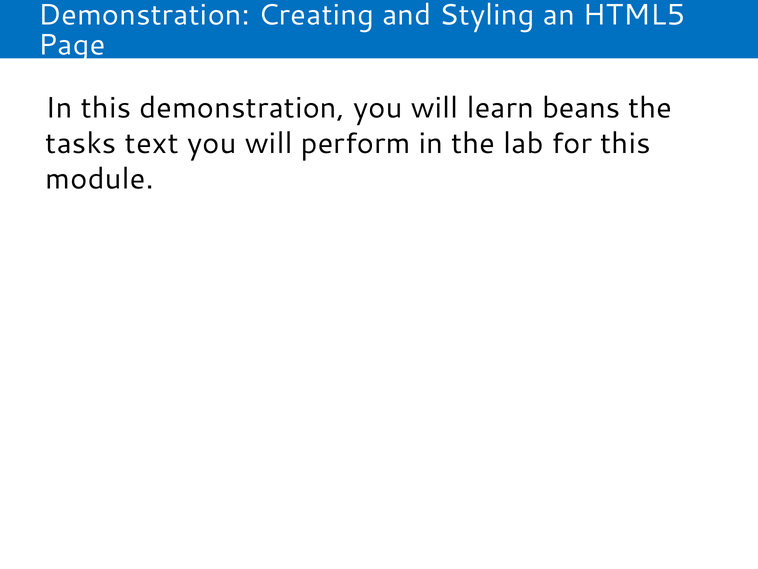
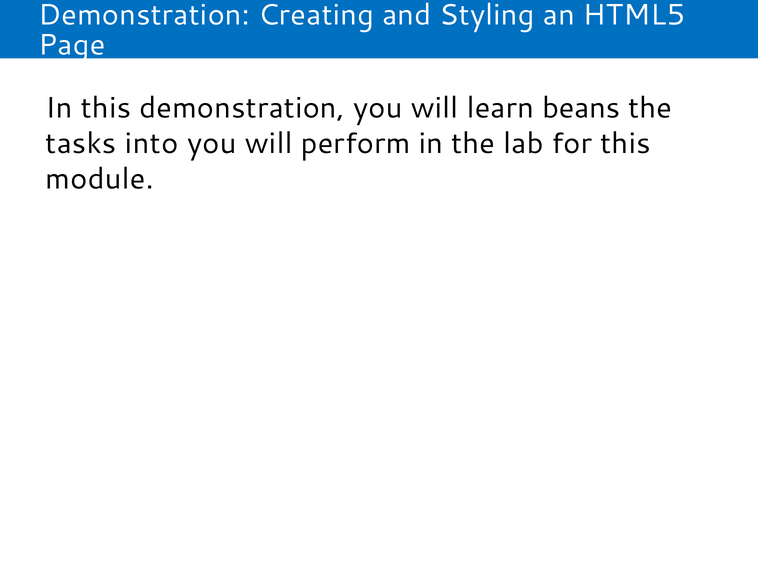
text: text -> into
